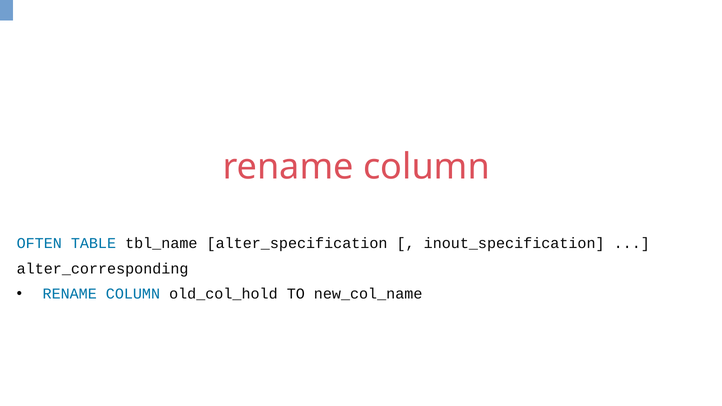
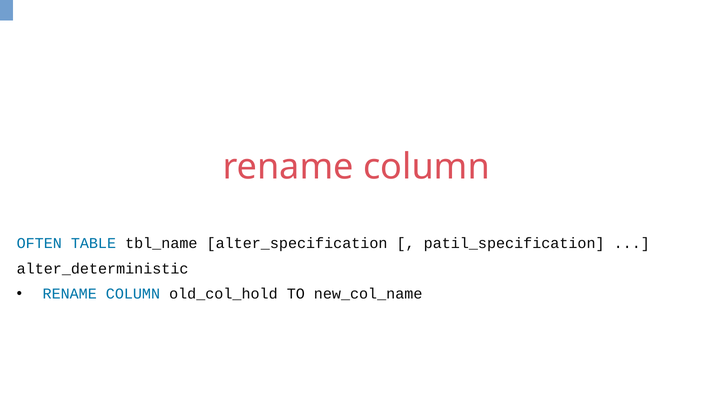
inout_specification: inout_specification -> patil_specification
alter_corresponding: alter_corresponding -> alter_deterministic
